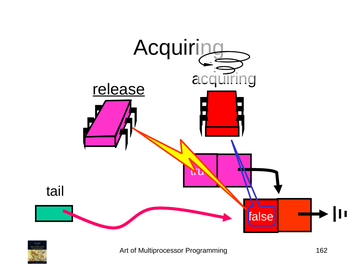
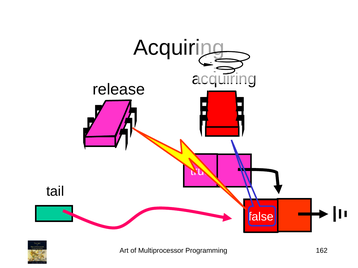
release underline: present -> none
